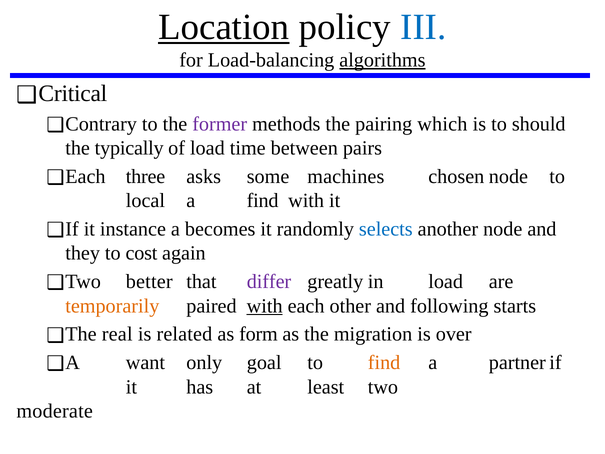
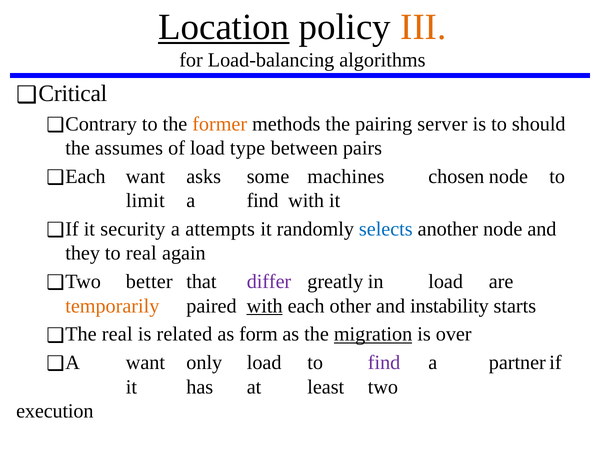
III colour: blue -> orange
algorithms underline: present -> none
former colour: purple -> orange
which: which -> server
typically: typically -> assumes
time: time -> type
three at (146, 176): three -> want
local: local -> limit
instance: instance -> security
becomes: becomes -> attempts
to cost: cost -> real
following: following -> instability
migration underline: none -> present
only goal: goal -> load
find at (384, 363) colour: orange -> purple
moderate: moderate -> execution
